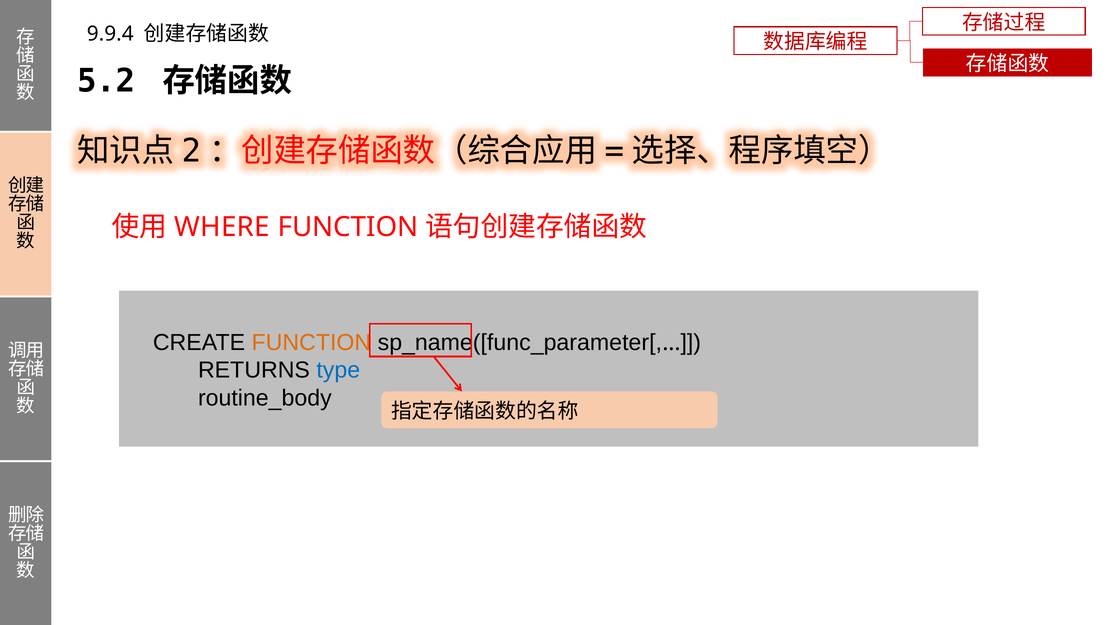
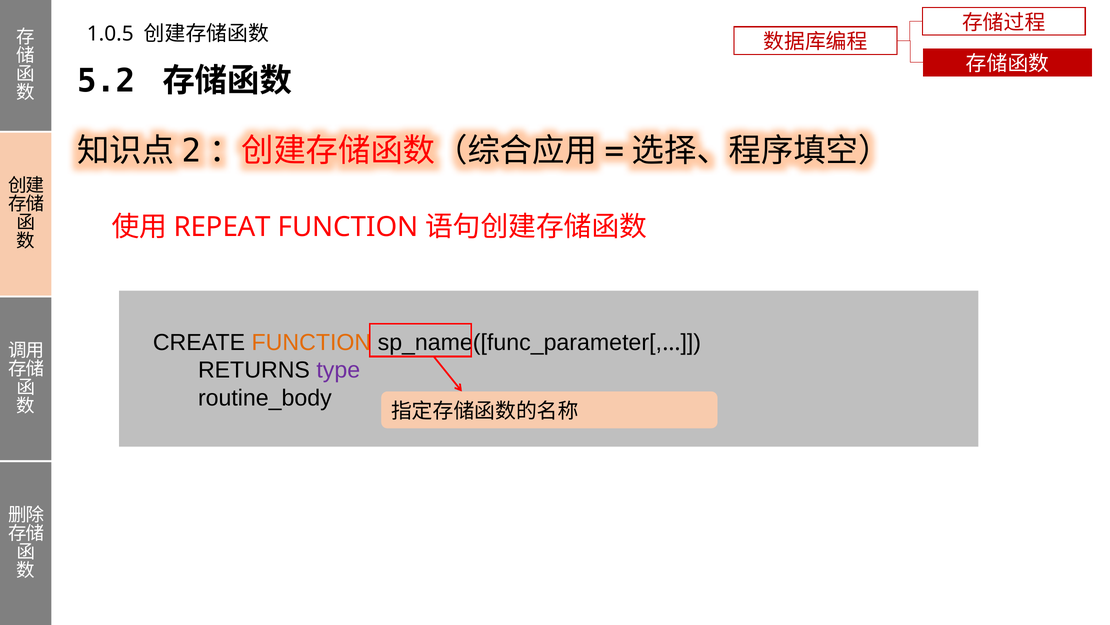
9.9.4: 9.9.4 -> 1.0.5
WHERE: WHERE -> REPEAT
type colour: blue -> purple
